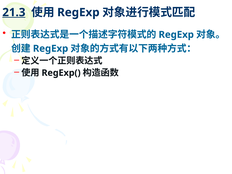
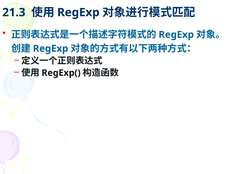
21.3 underline: present -> none
